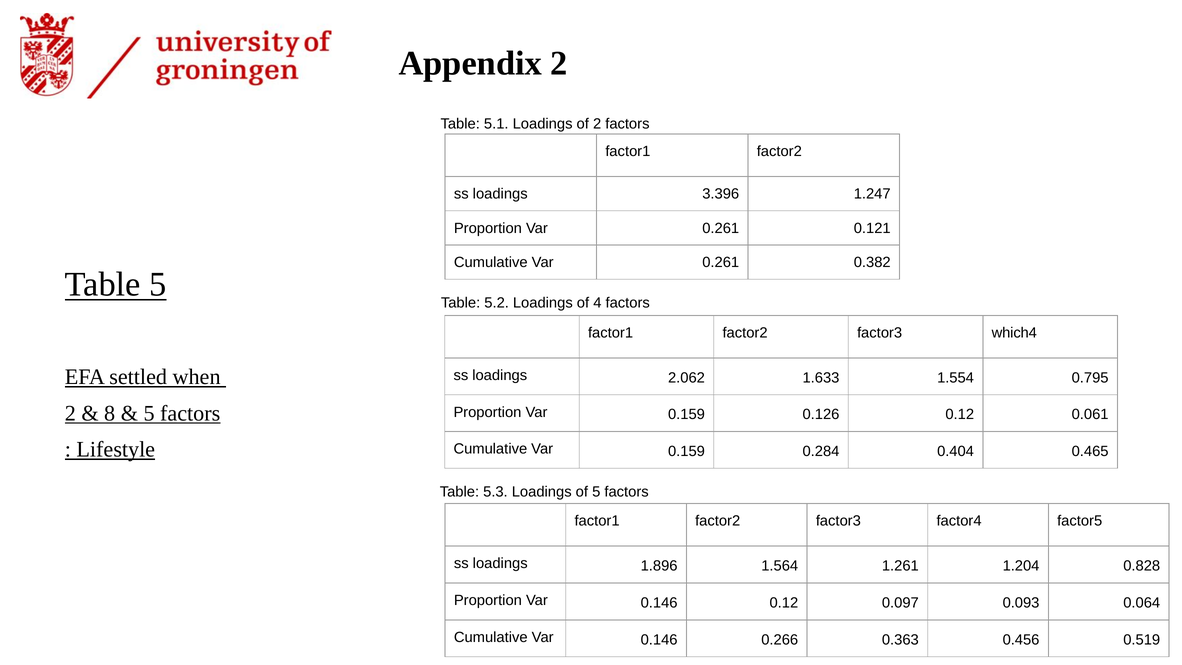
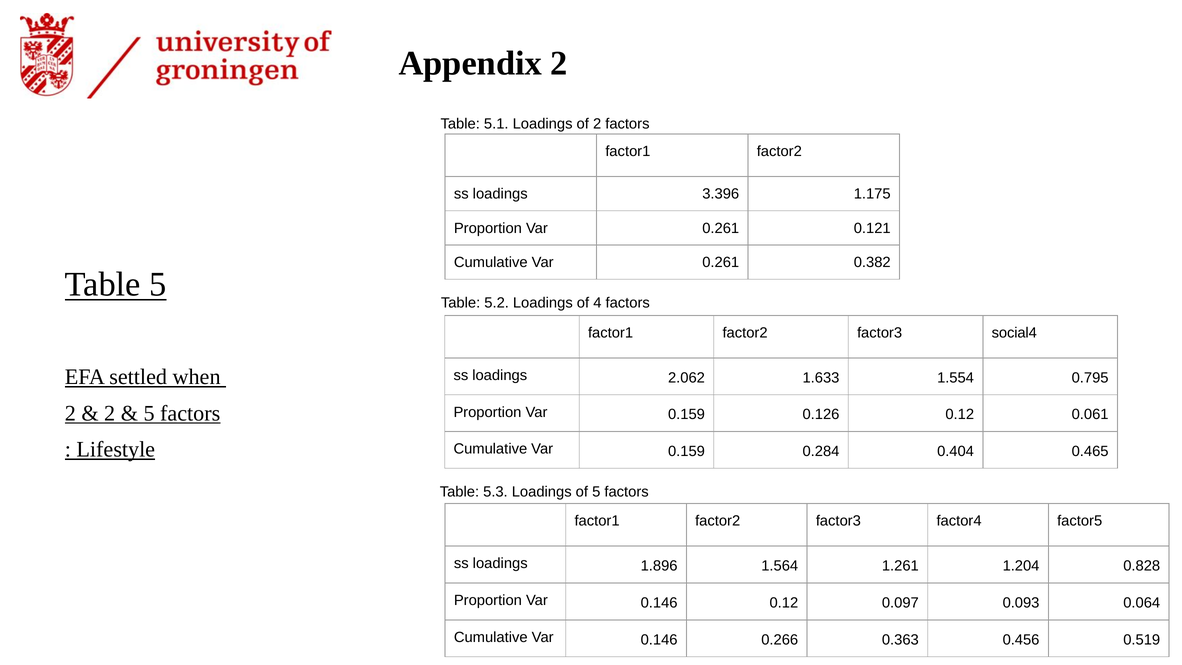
1.247: 1.247 -> 1.175
which4: which4 -> social4
8 at (110, 413): 8 -> 2
